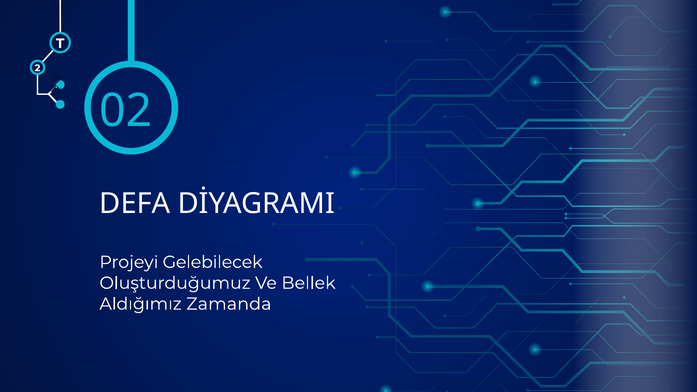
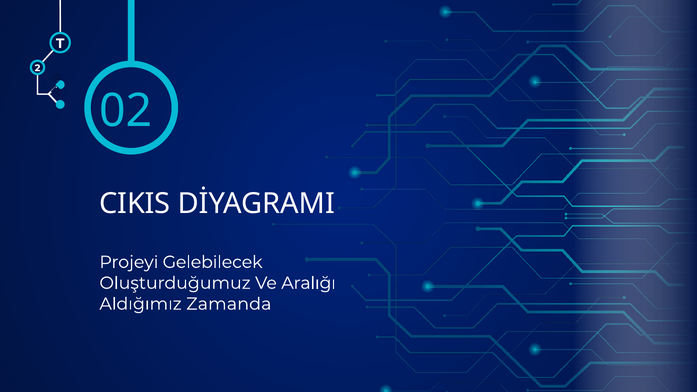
DEFA: DEFA -> CIKIS
Bellek: Bellek -> Aralığı
